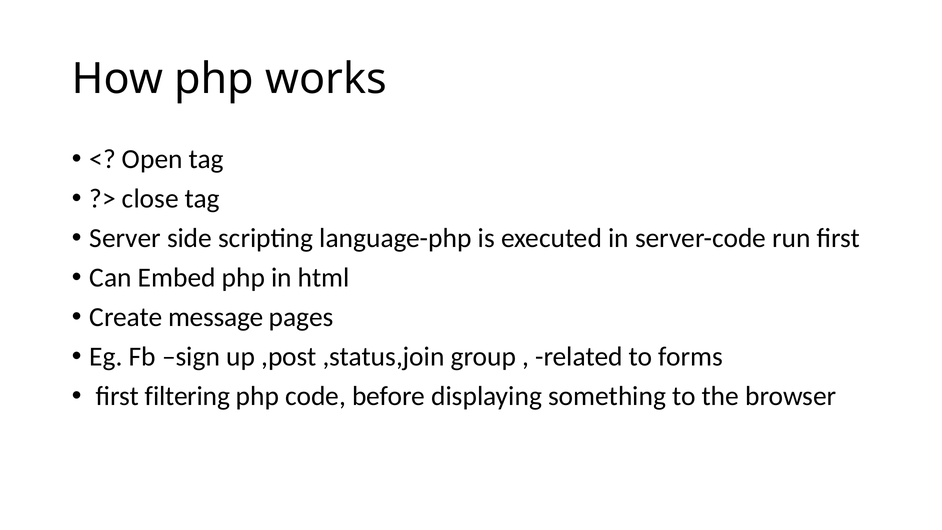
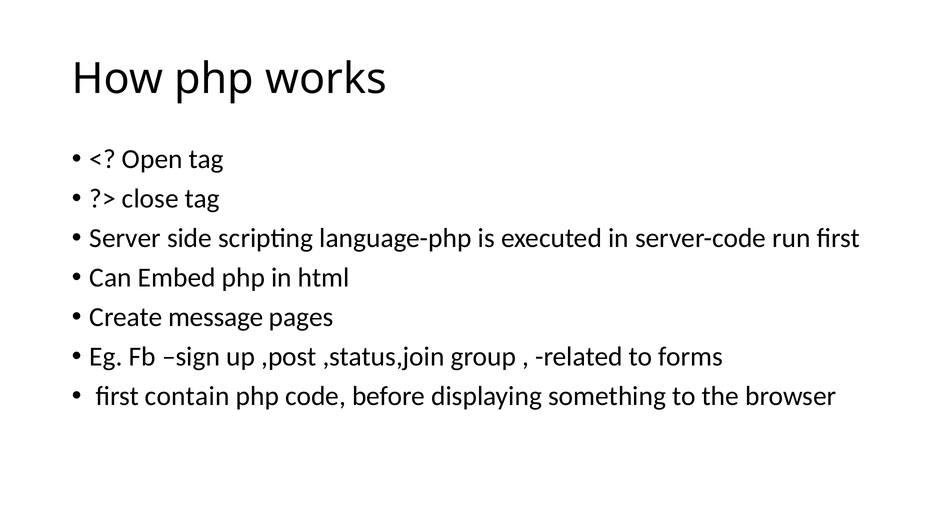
filtering: filtering -> contain
